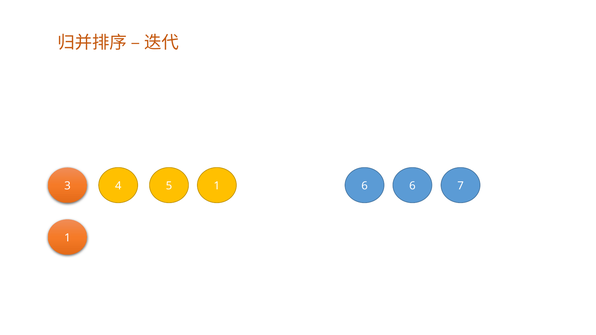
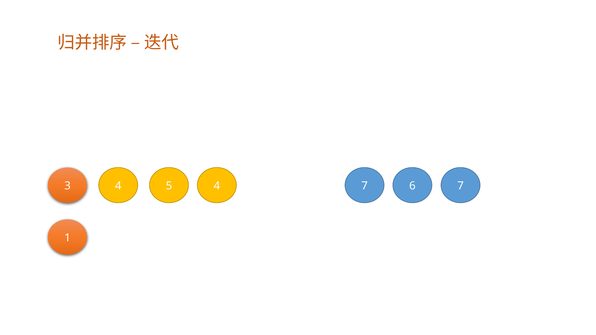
3 1: 1 -> 4
4 6: 6 -> 7
